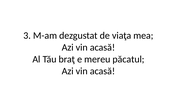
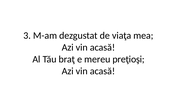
păcatul: păcatul -> preţioşi
